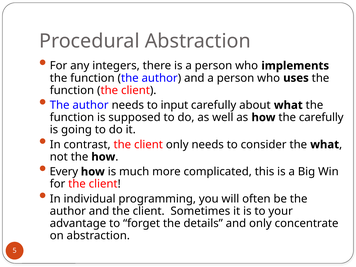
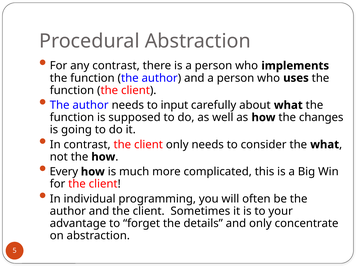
any integers: integers -> contrast
the carefully: carefully -> changes
